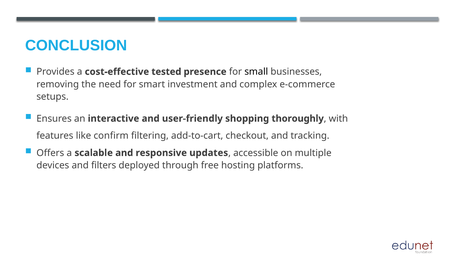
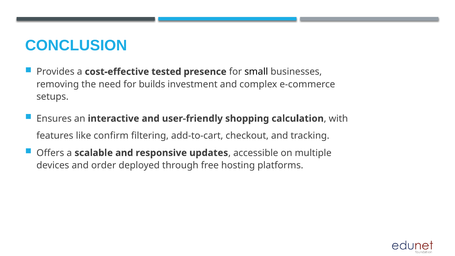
smart: smart -> builds
thoroughly: thoroughly -> calculation
filters: filters -> order
